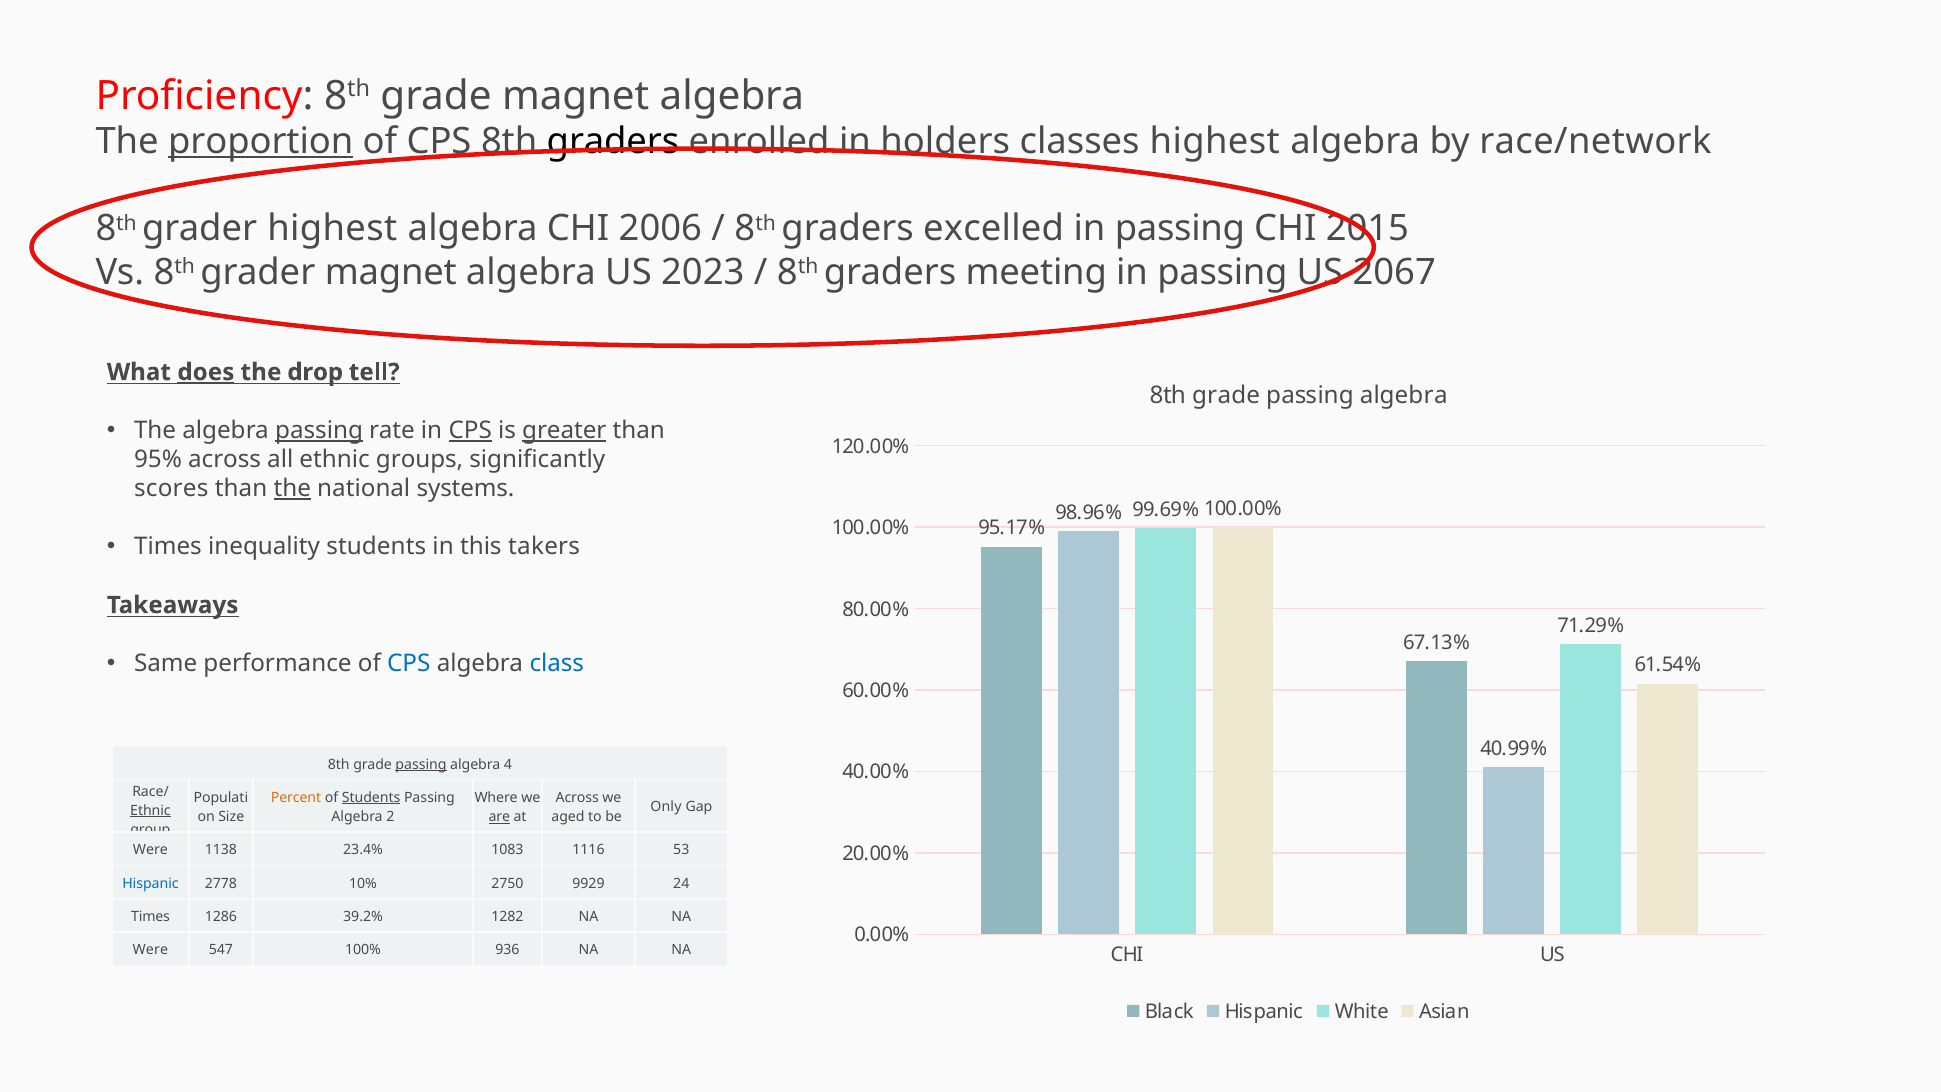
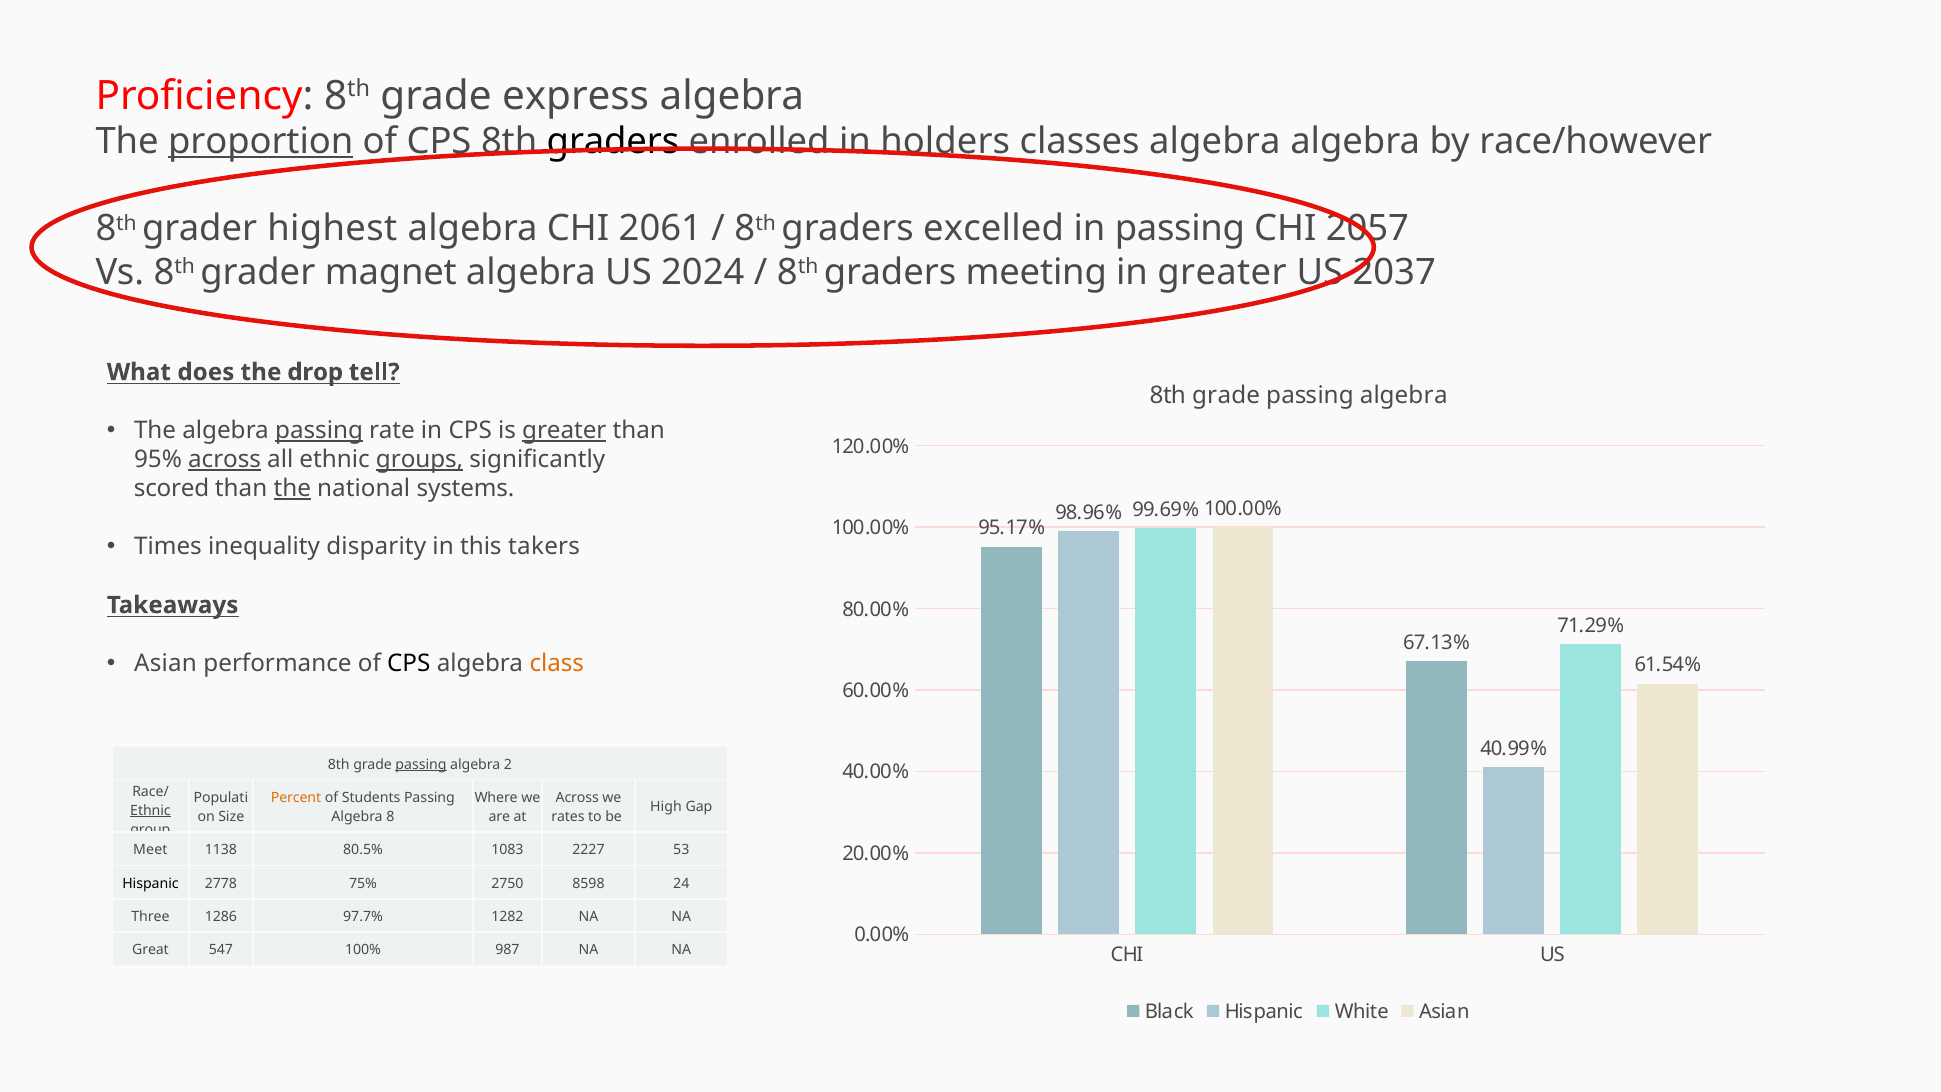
grade magnet: magnet -> express
classes highest: highest -> algebra
race/network: race/network -> race/however
2006: 2006 -> 2061
2015: 2015 -> 2057
2023: 2023 -> 2024
passing at (1222, 273): passing -> greater
2067: 2067 -> 2037
does underline: present -> none
CPS at (470, 430) underline: present -> none
across at (225, 459) underline: none -> present
groups underline: none -> present
scores: scores -> scored
inequality students: students -> disparity
Same at (166, 663): Same -> Asian
CPS at (409, 663) colour: blue -> black
class colour: blue -> orange
4: 4 -> 2
Students at (371, 798) underline: present -> none
Only: Only -> High
2: 2 -> 8
are underline: present -> none
aged: aged -> rates
Were at (150, 850): Were -> Meet
23.4%: 23.4% -> 80.5%
1116: 1116 -> 2227
Hispanic at (150, 883) colour: blue -> black
10%: 10% -> 75%
9929: 9929 -> 8598
Times at (151, 917): Times -> Three
39.2%: 39.2% -> 97.7%
Were at (150, 950): Were -> Great
936: 936 -> 987
